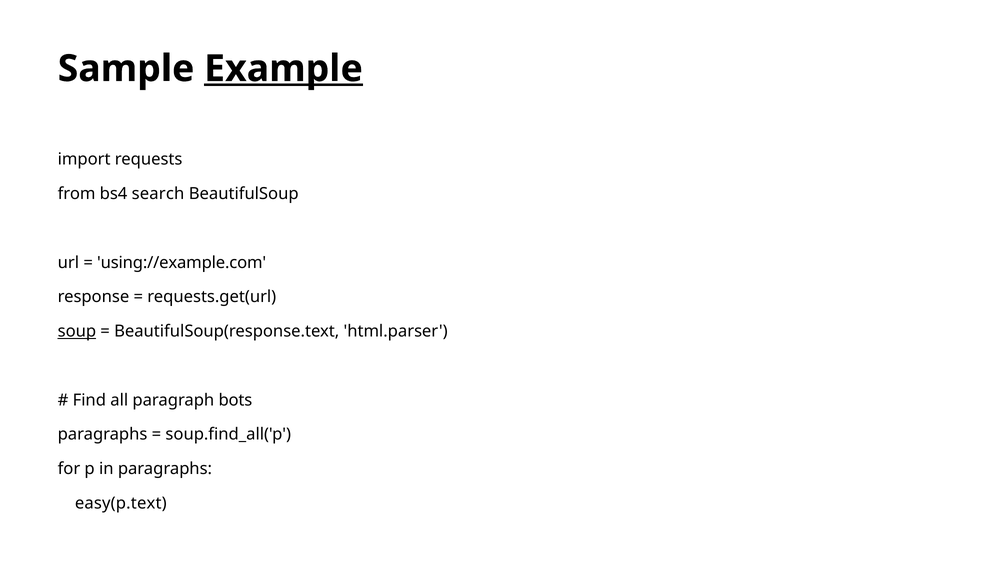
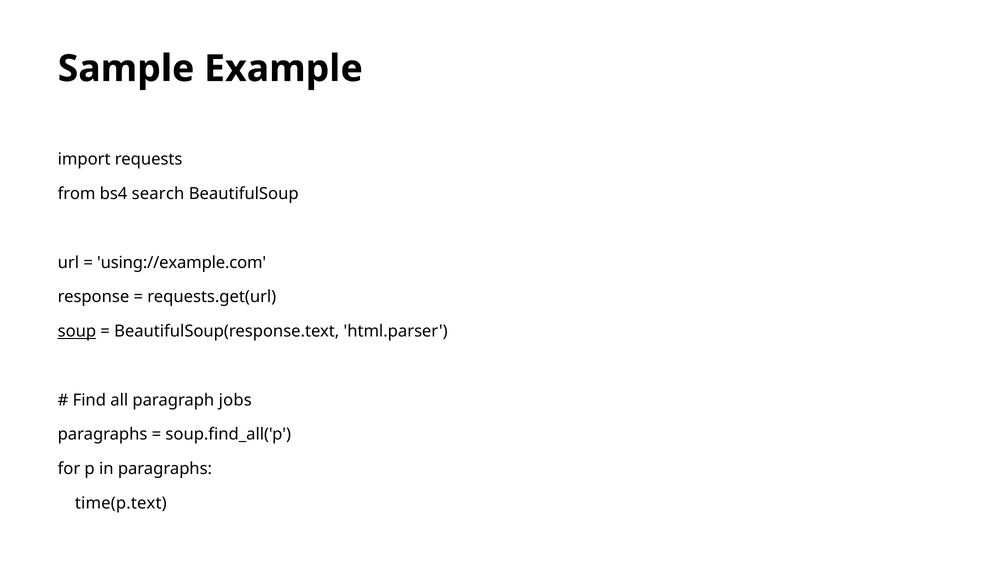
Example underline: present -> none
bots: bots -> jobs
easy(p.text: easy(p.text -> time(p.text
